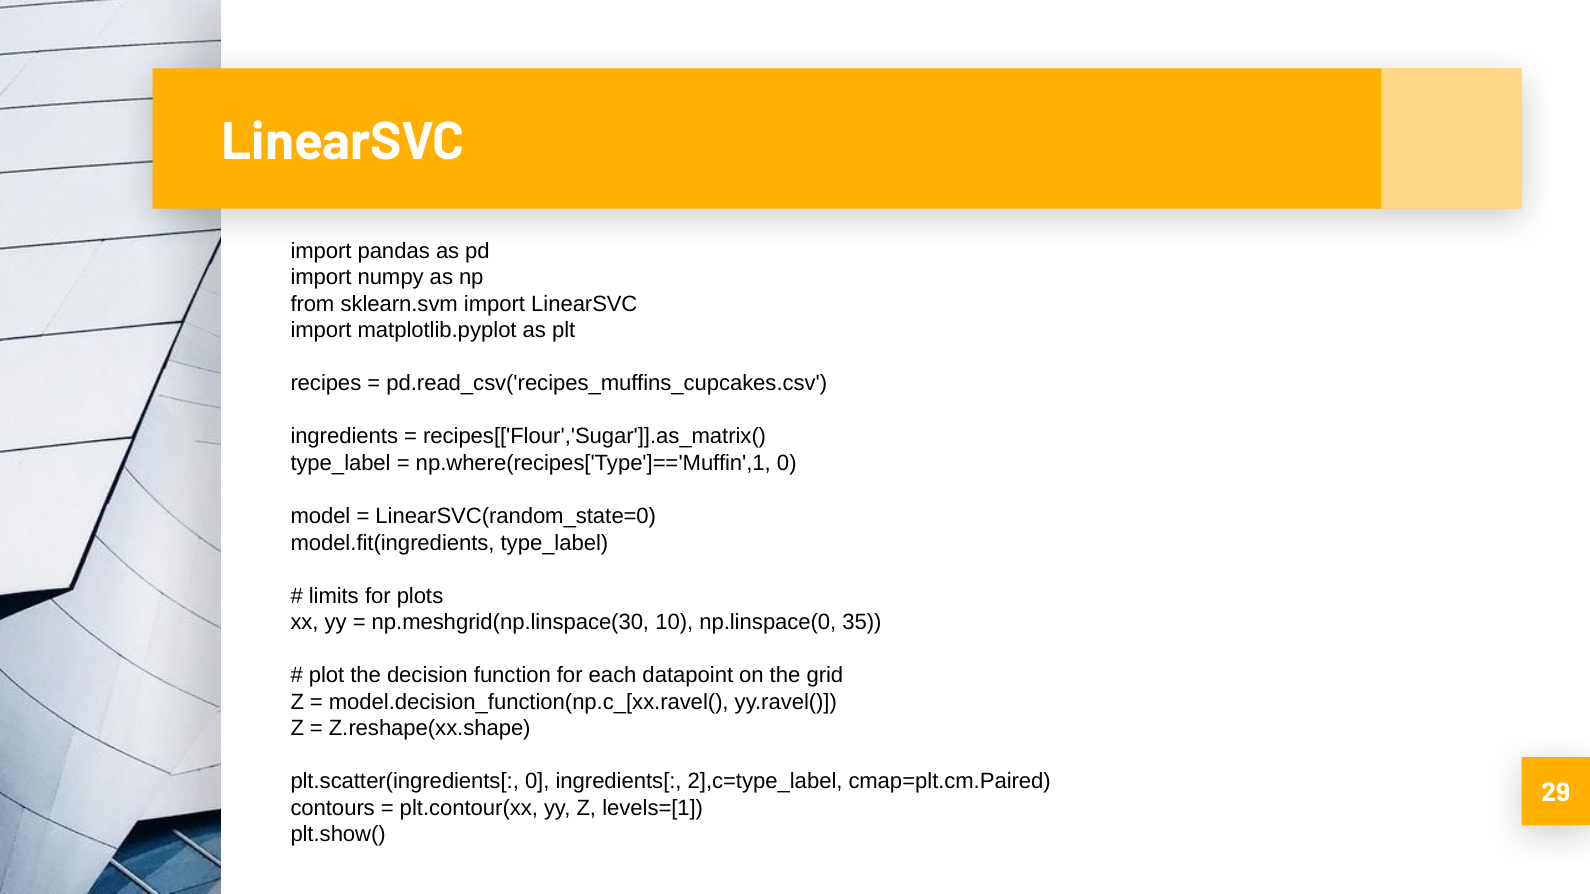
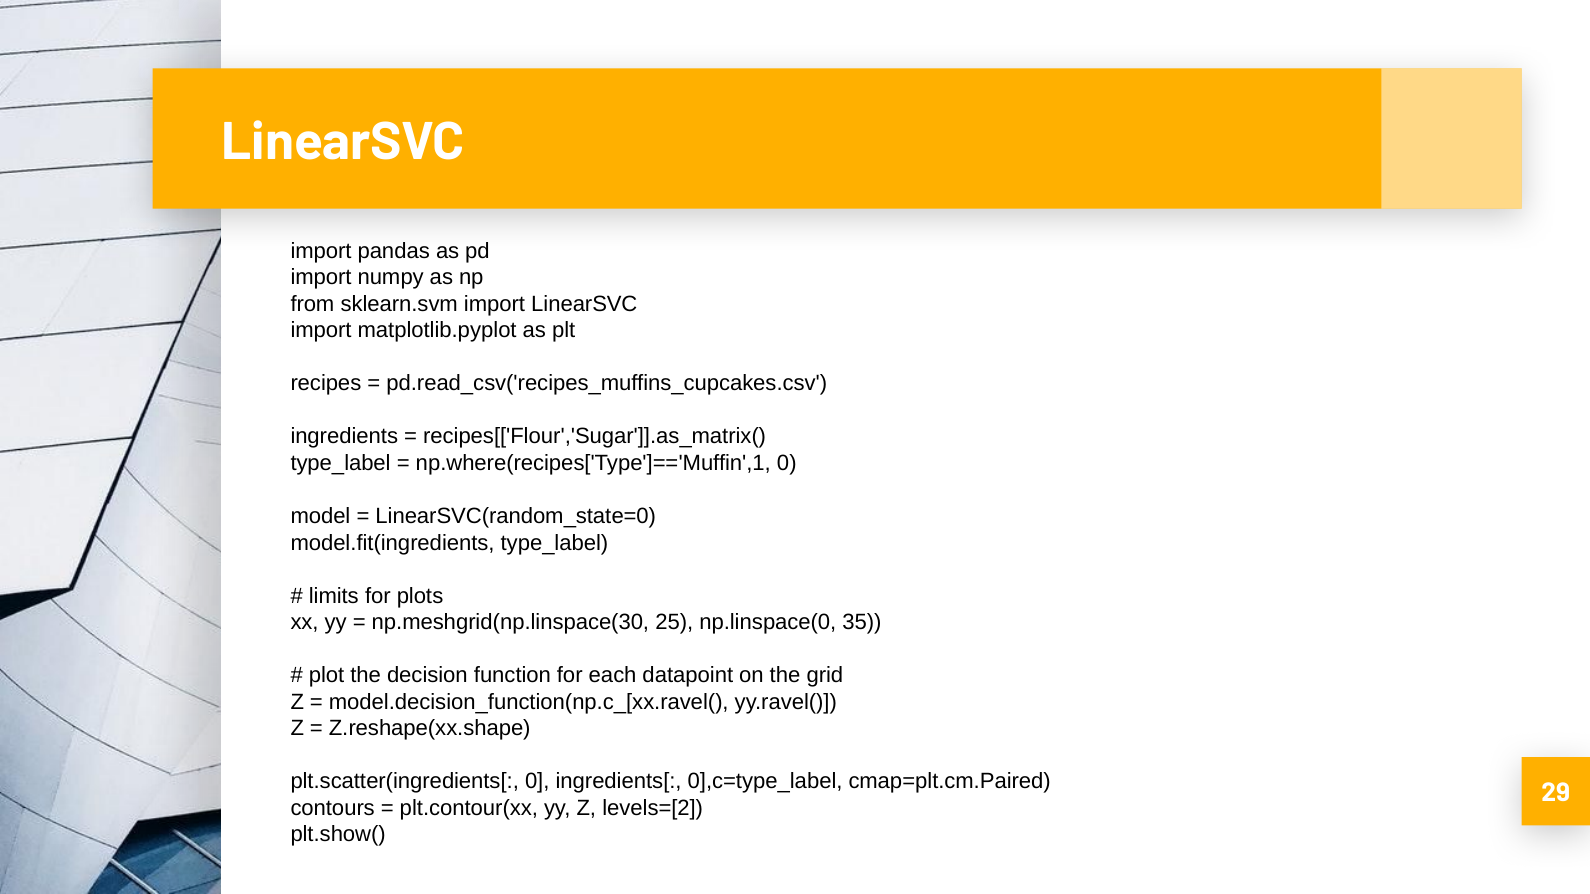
10: 10 -> 25
2],c=type_label: 2],c=type_label -> 0],c=type_label
levels=[1: levels=[1 -> levels=[2
